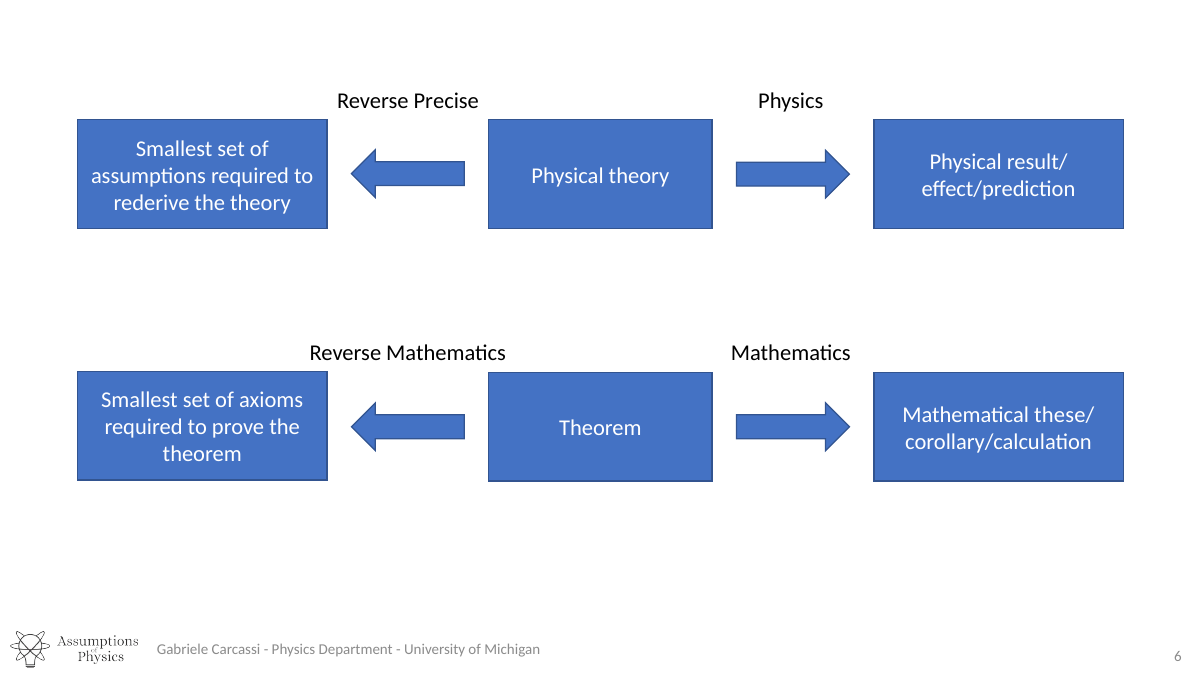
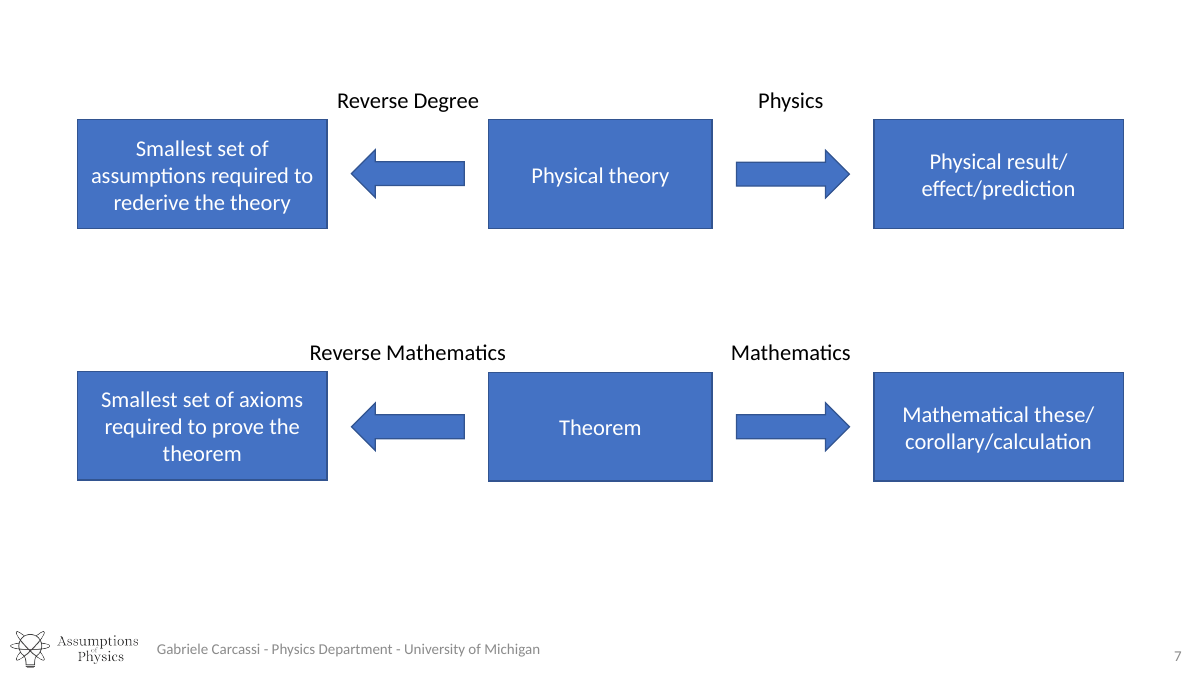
Precise: Precise -> Degree
6: 6 -> 7
